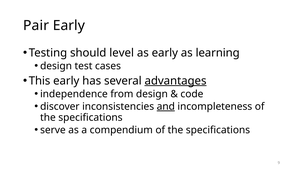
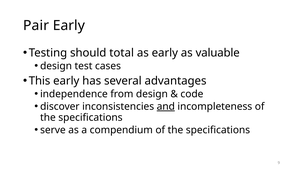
level: level -> total
learning: learning -> valuable
advantages underline: present -> none
